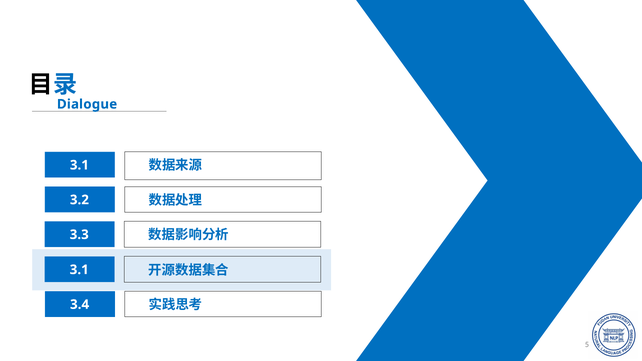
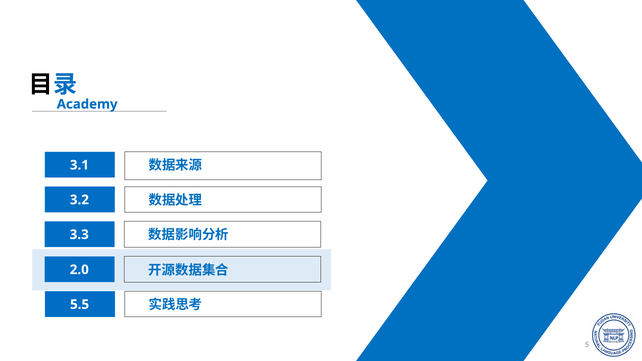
Dialogue: Dialogue -> Academy
3.1 at (79, 270): 3.1 -> 2.0
3.4: 3.4 -> 5.5
